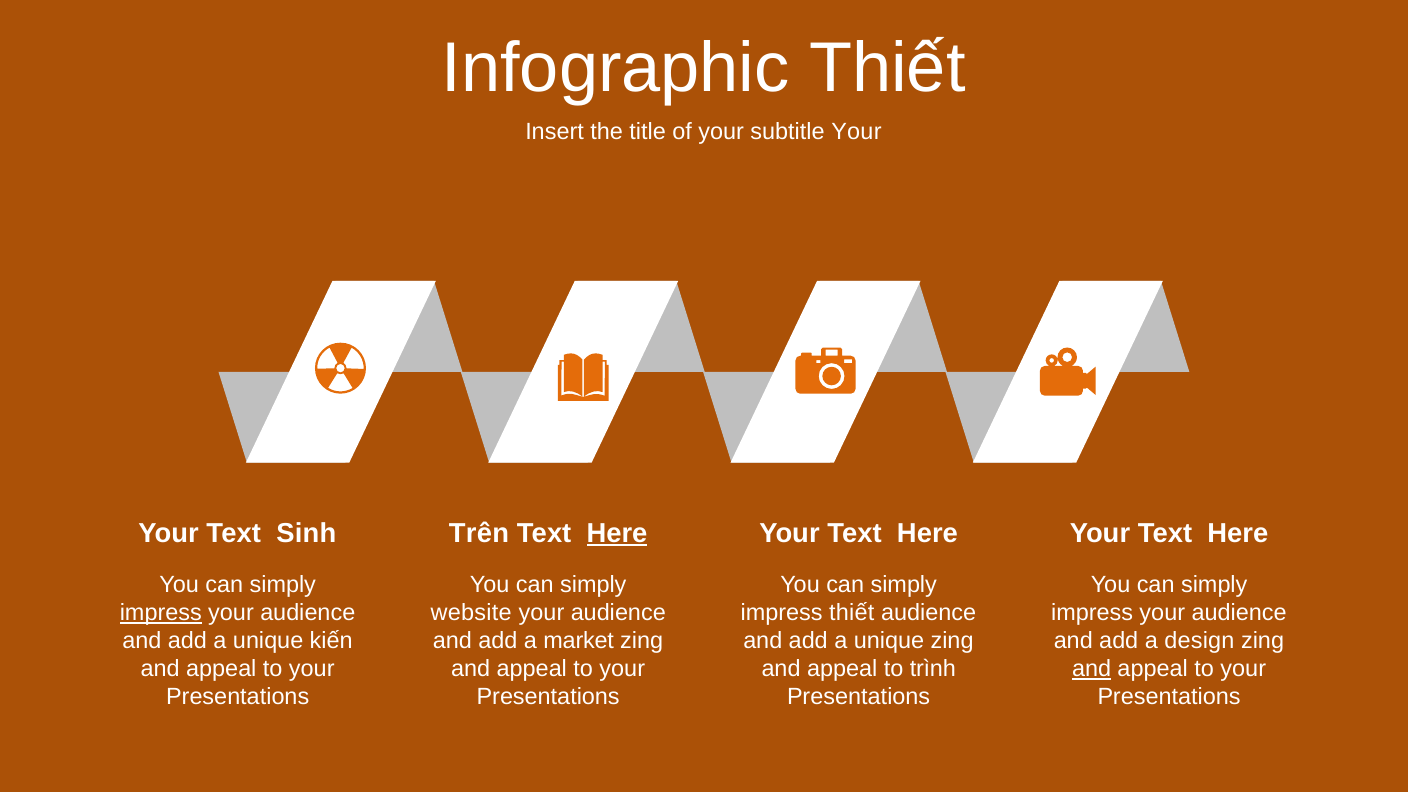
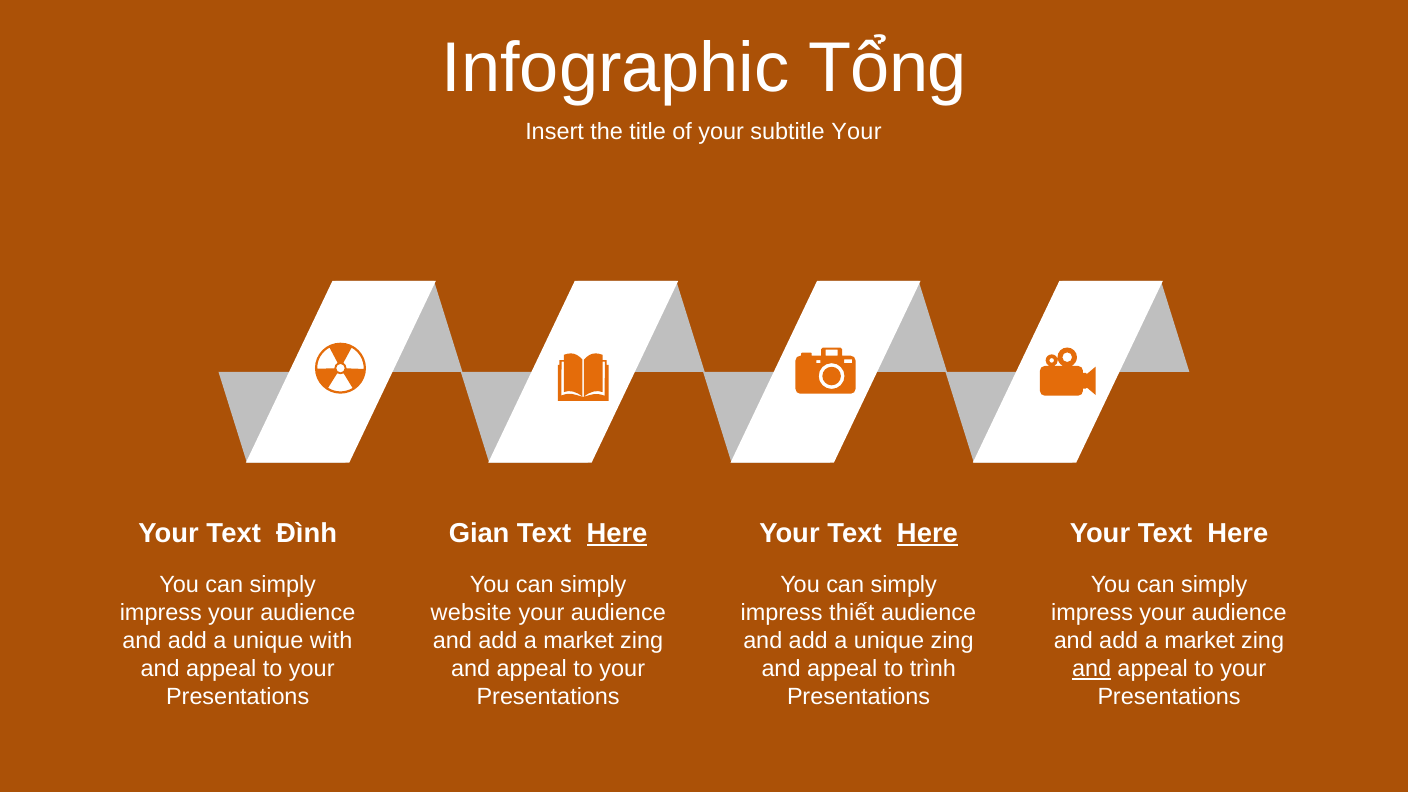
Infographic Thiết: Thiết -> Tổng
Sinh: Sinh -> Đình
Trên: Trên -> Gian
Here at (927, 534) underline: none -> present
impress at (161, 613) underline: present -> none
kiến: kiến -> with
design at (1199, 641): design -> market
